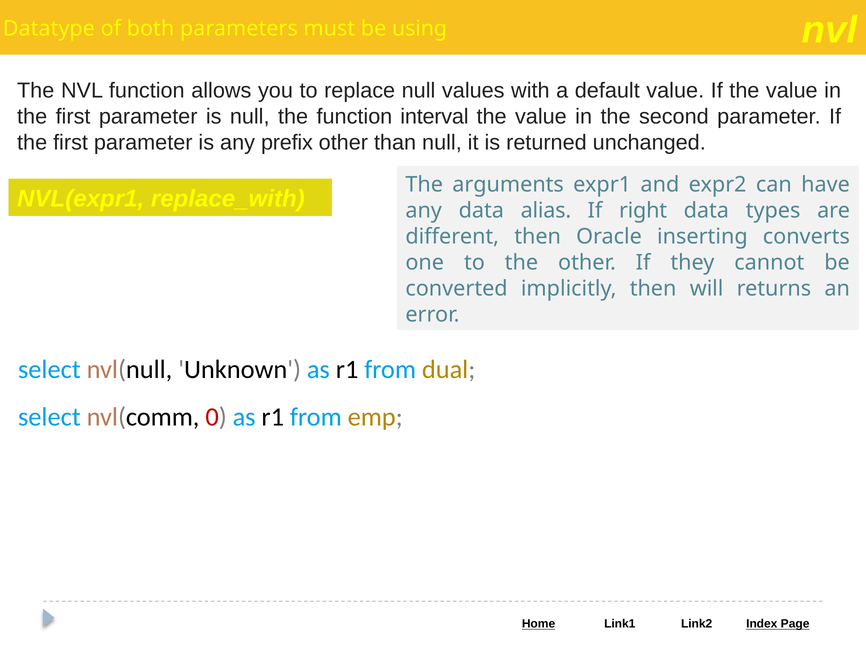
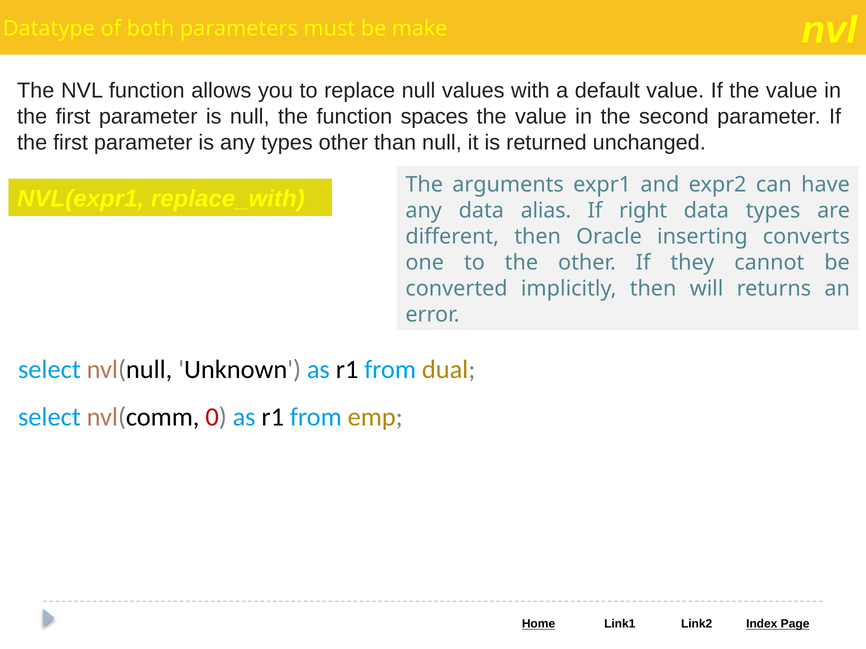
using: using -> make
interval: interval -> spaces
any prefix: prefix -> types
